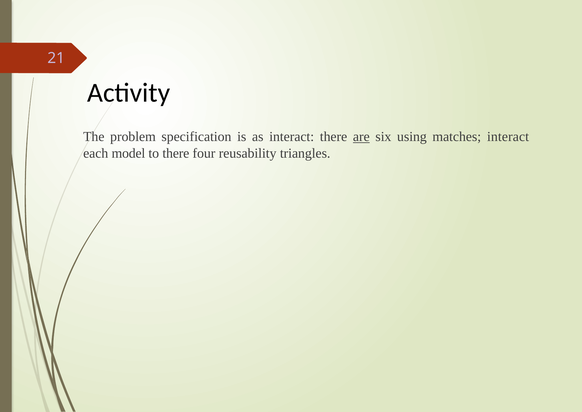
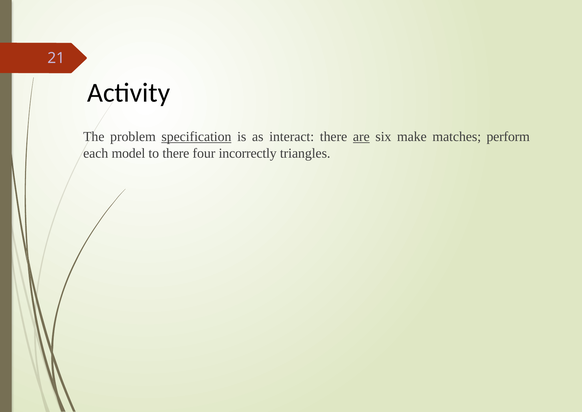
specification underline: none -> present
using: using -> make
matches interact: interact -> perform
reusability: reusability -> incorrectly
